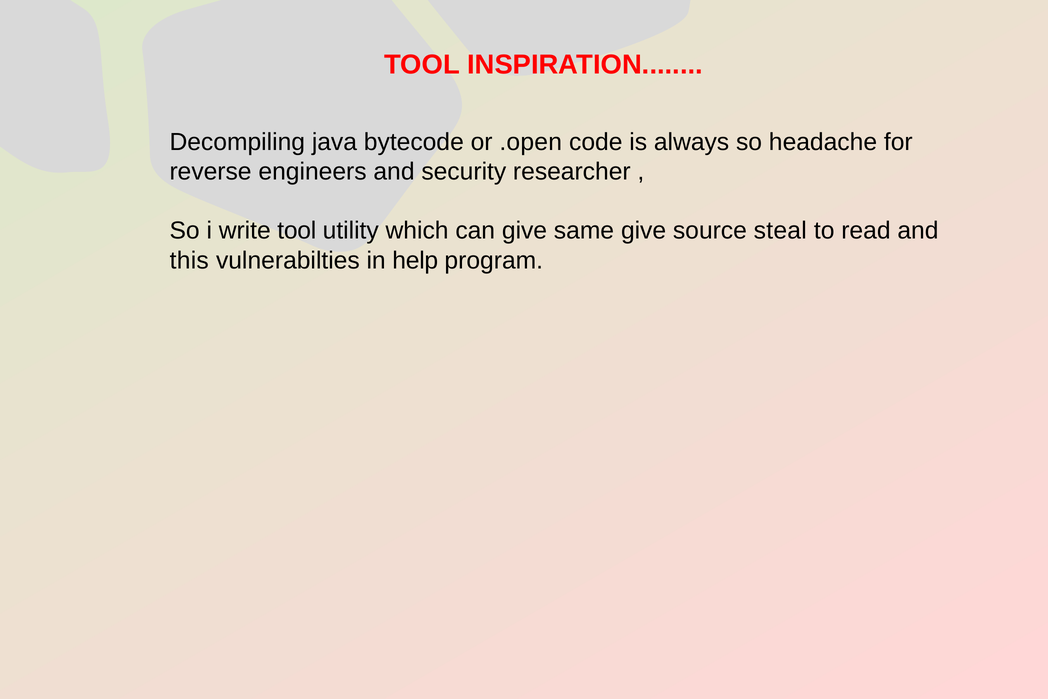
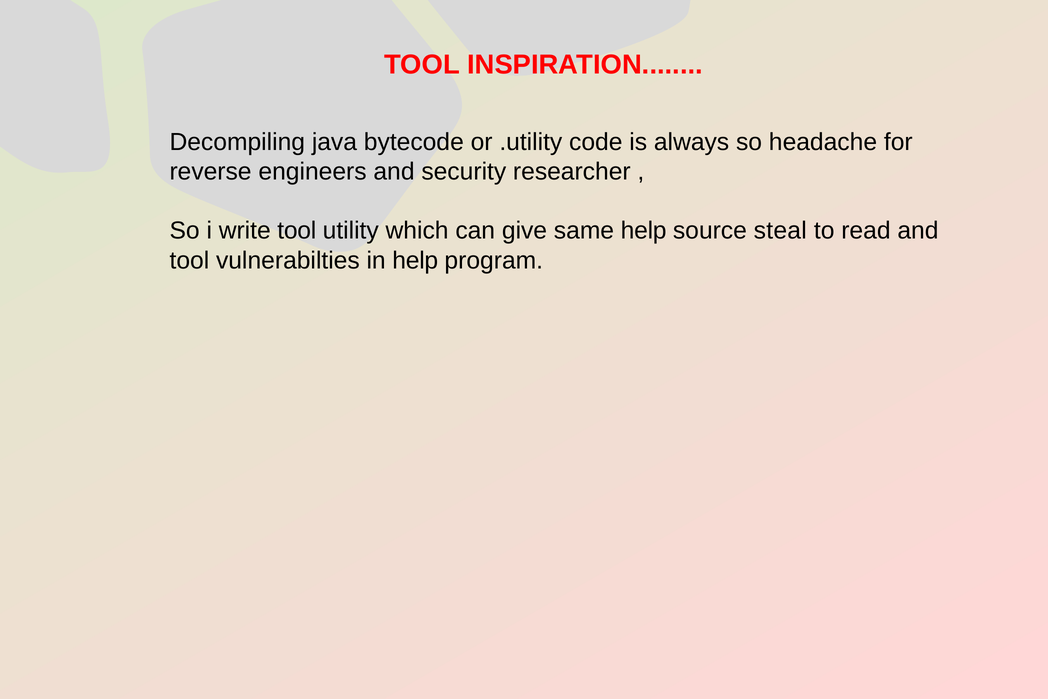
.open: .open -> .utility
same give: give -> help
this at (189, 260): this -> tool
